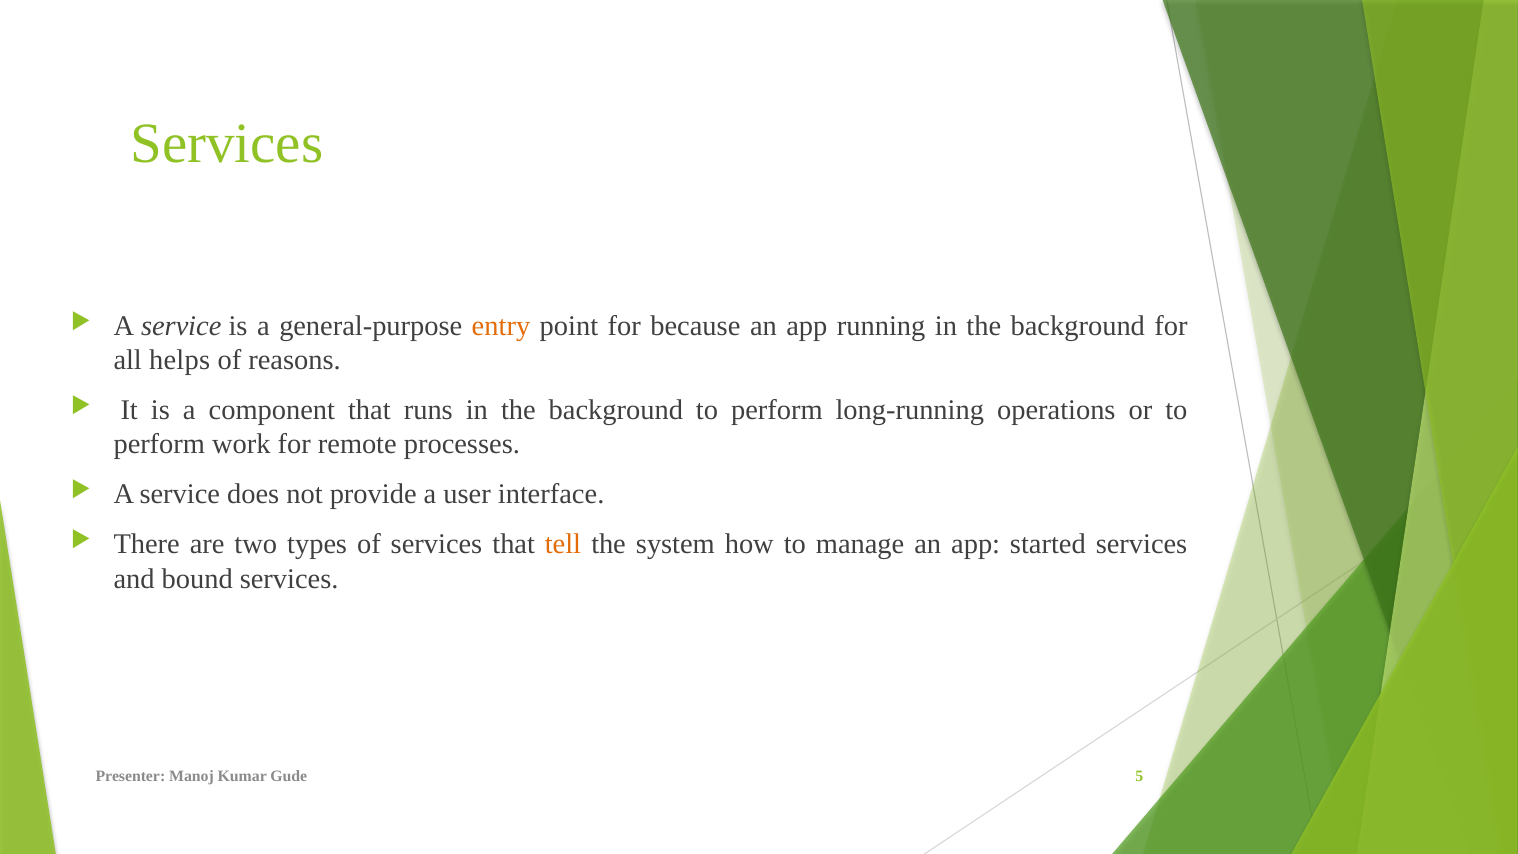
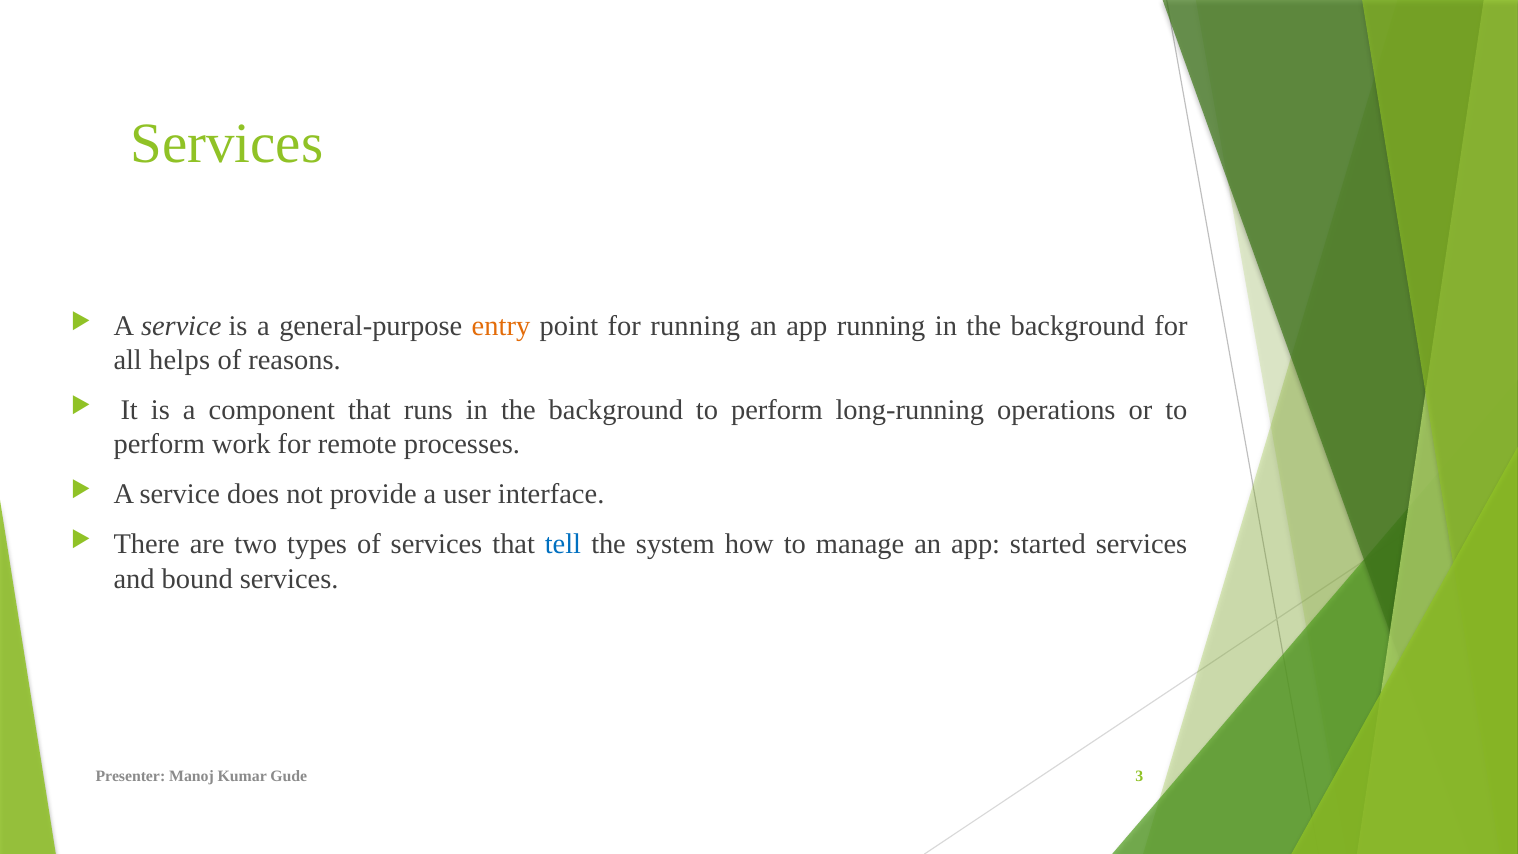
for because: because -> running
tell colour: orange -> blue
5: 5 -> 3
